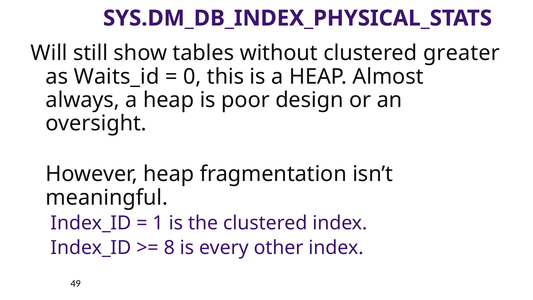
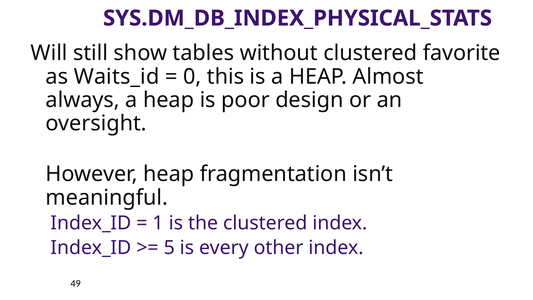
greater: greater -> favorite
8: 8 -> 5
